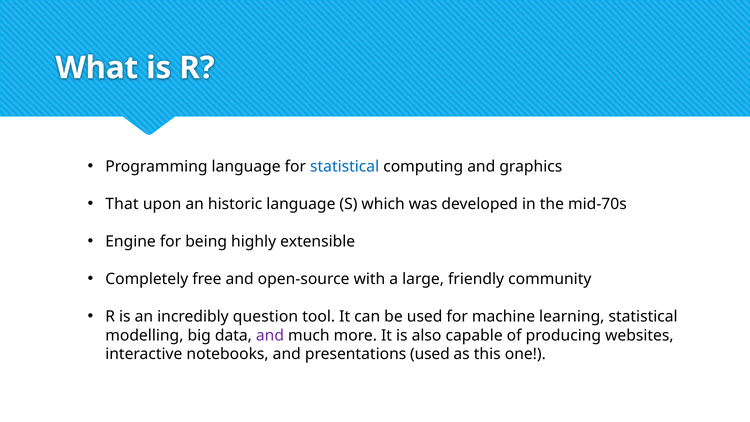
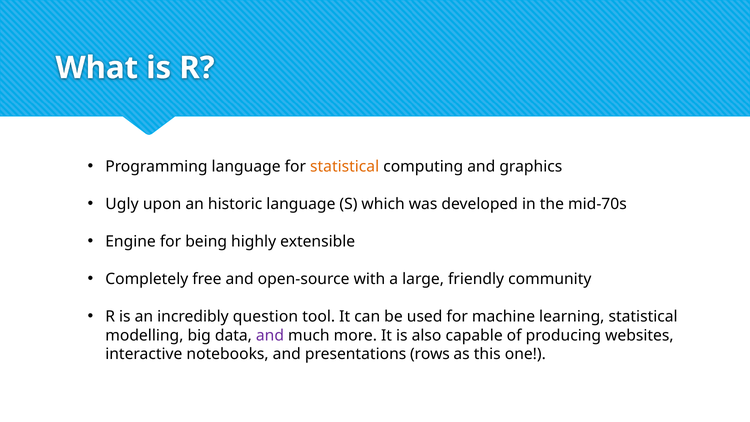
statistical at (345, 166) colour: blue -> orange
That: That -> Ugly
presentations used: used -> rows
